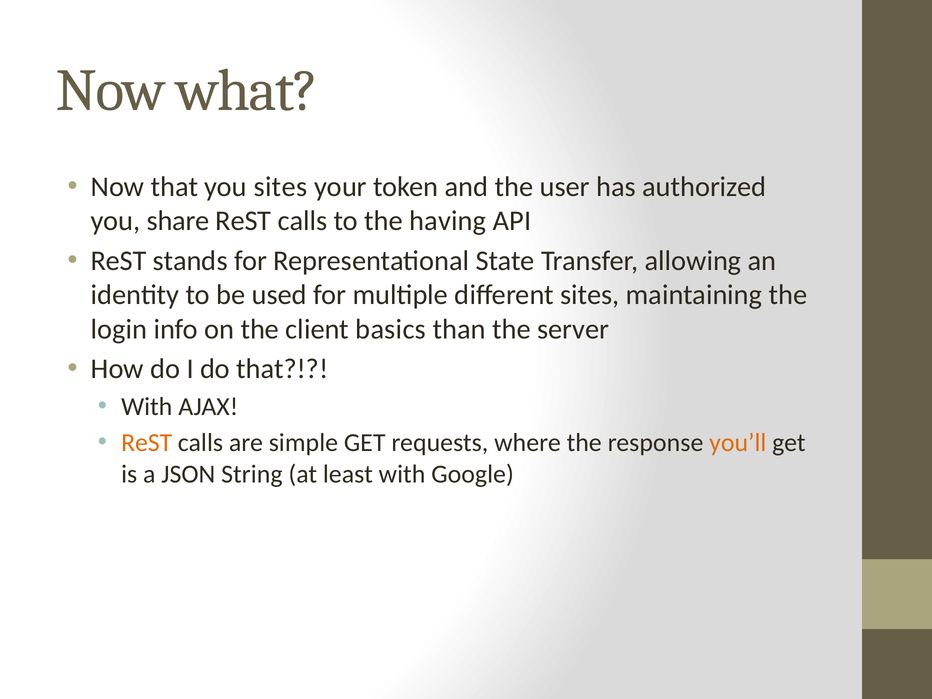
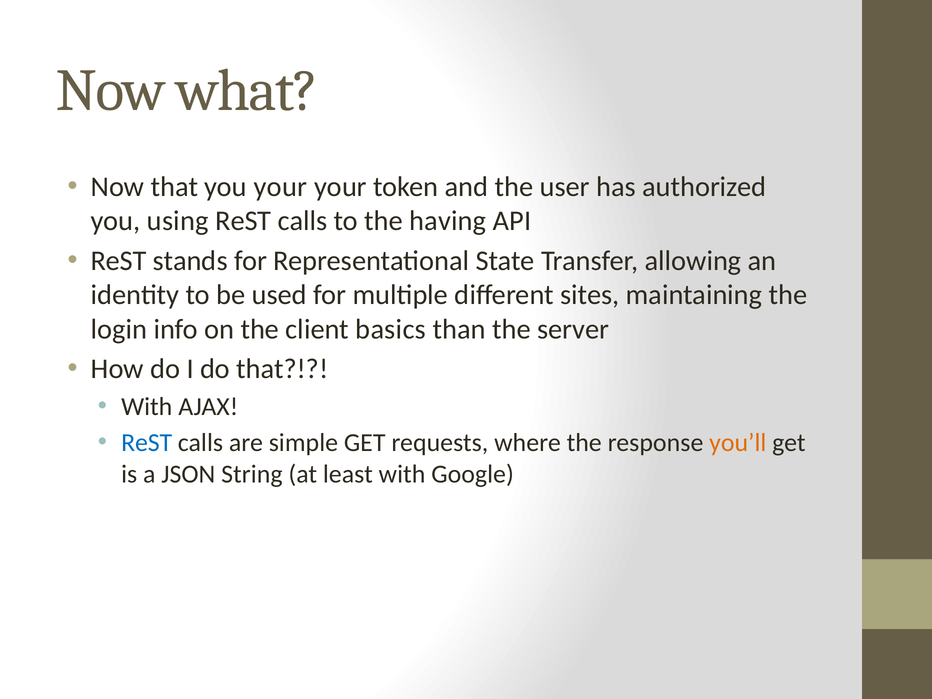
you sites: sites -> your
share: share -> using
ReST at (147, 443) colour: orange -> blue
